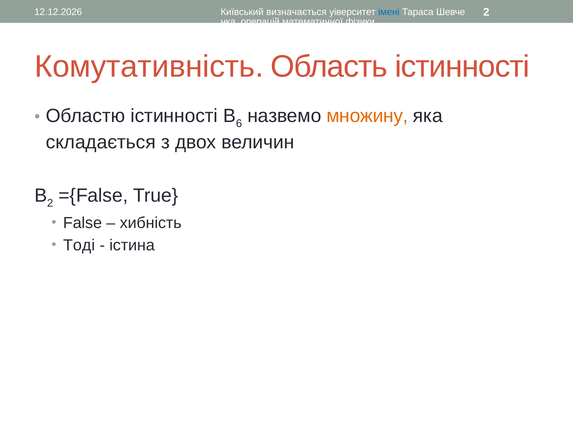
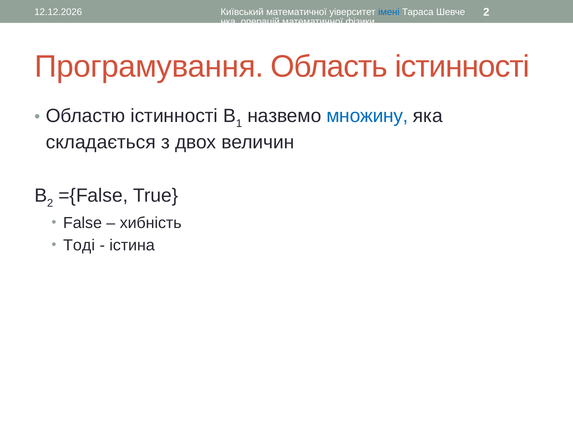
Київський визначається: визначається -> математичної
Комутативність: Комутативність -> Програмування
6: 6 -> 1
множину colour: orange -> blue
